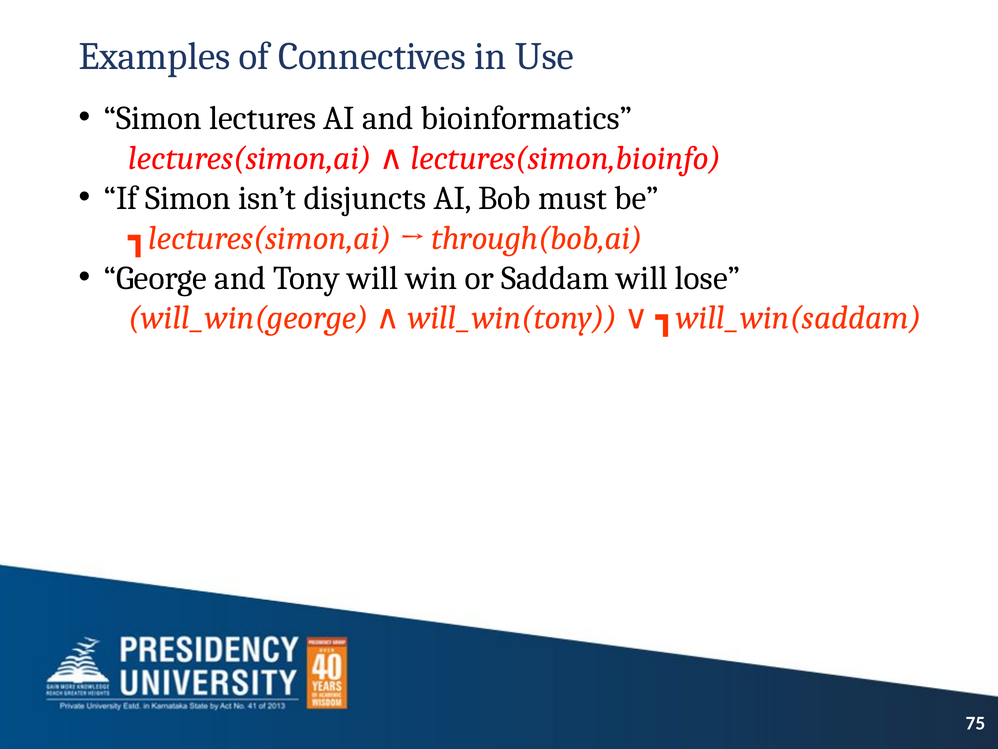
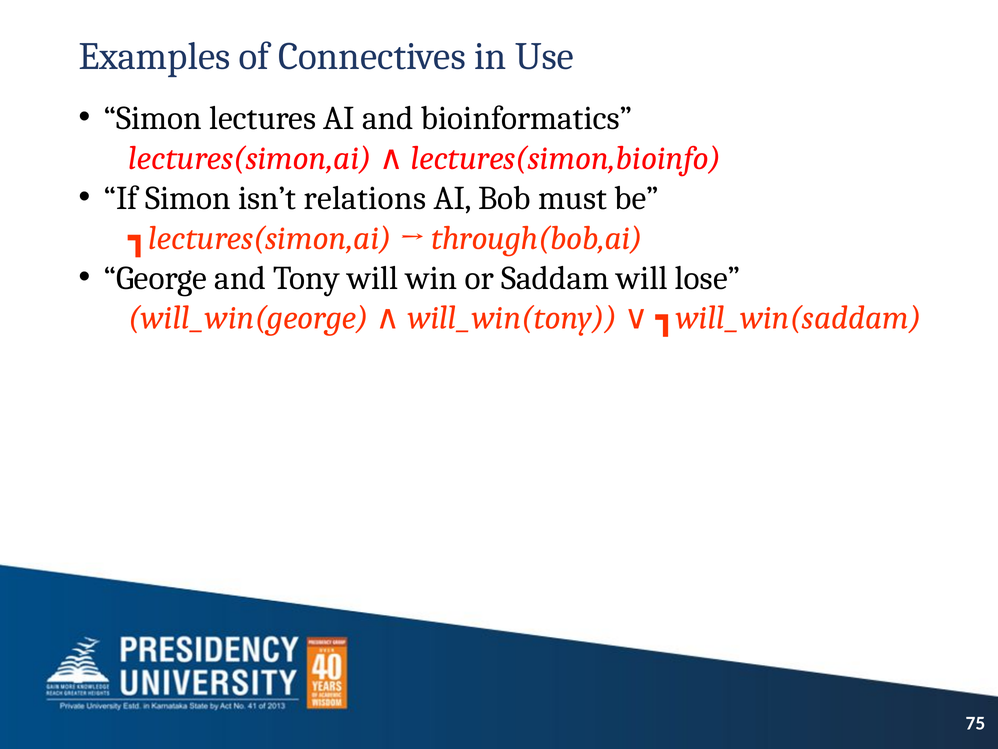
disjuncts: disjuncts -> relations
